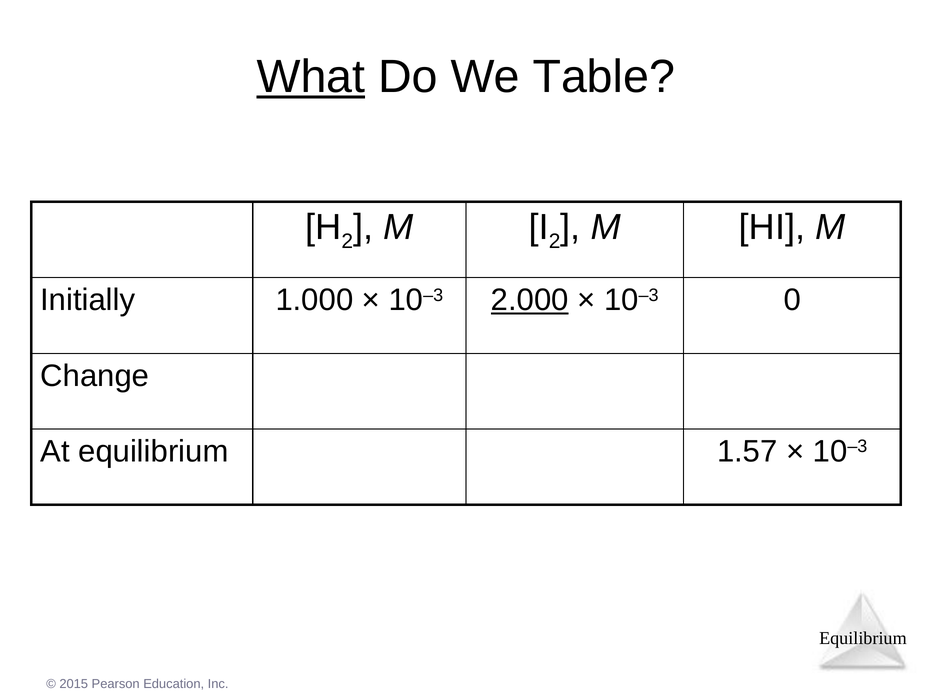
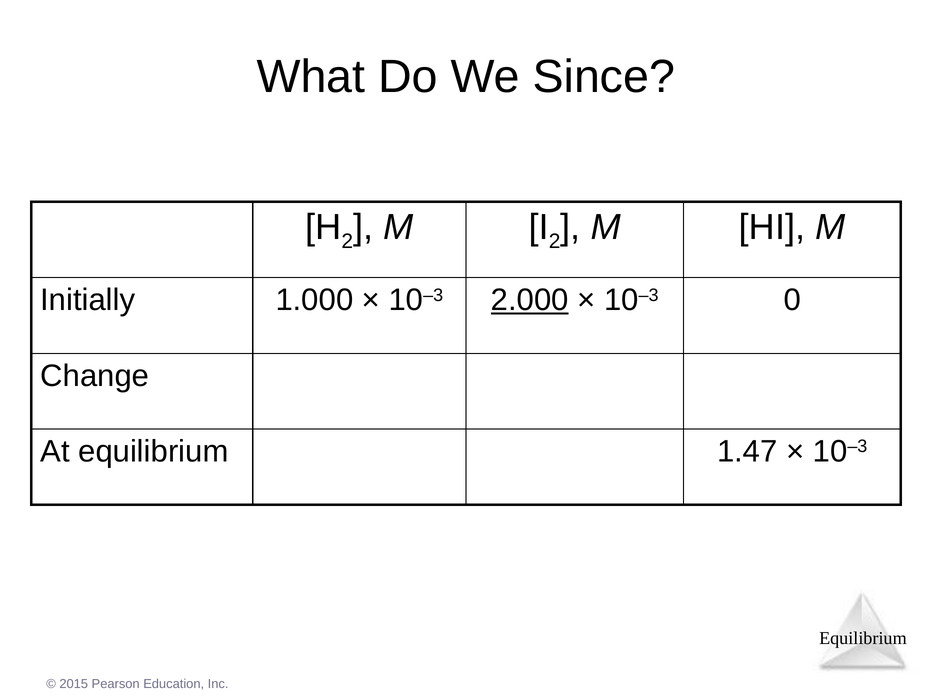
What underline: present -> none
Table: Table -> Since
1.57: 1.57 -> 1.47
